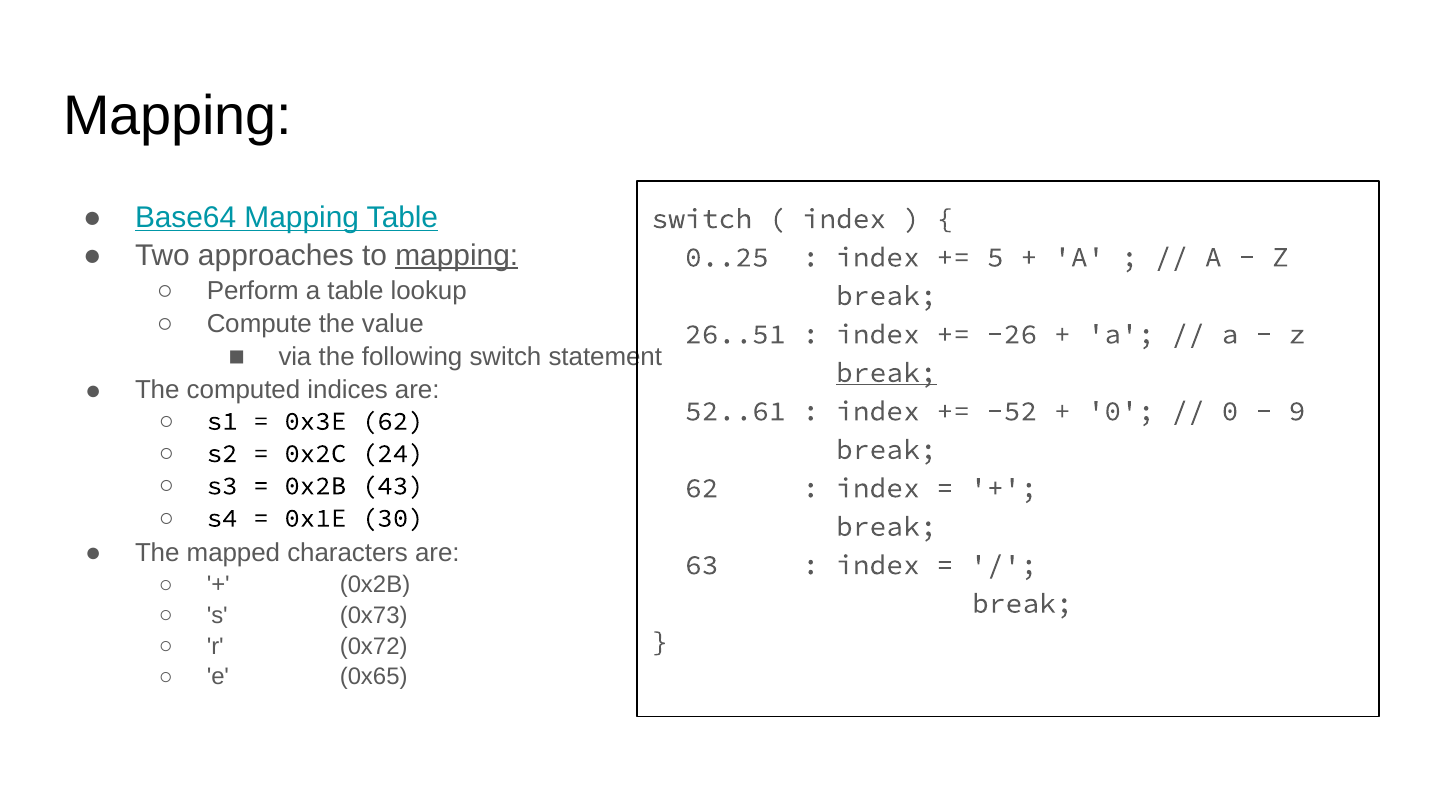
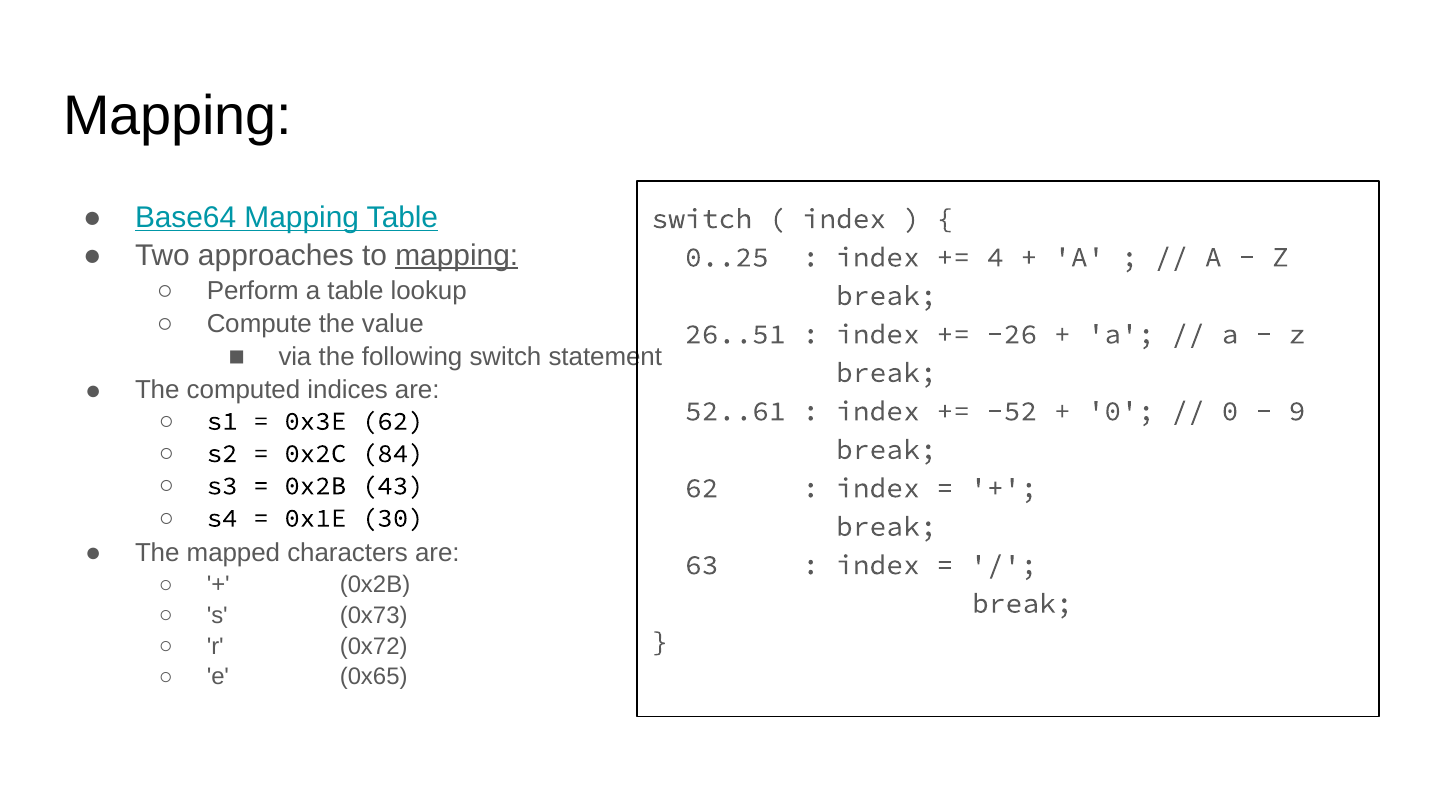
5: 5 -> 4
break at (886, 373) underline: present -> none
24: 24 -> 84
